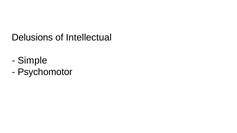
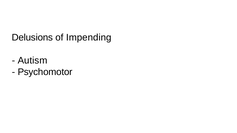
Intellectual: Intellectual -> Impending
Simple: Simple -> Autism
